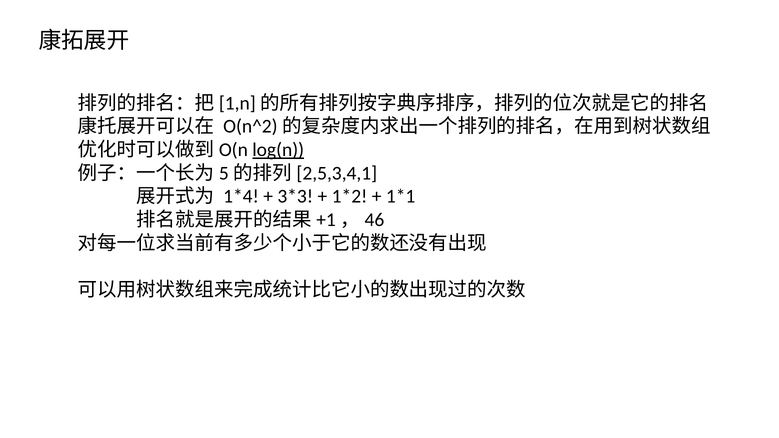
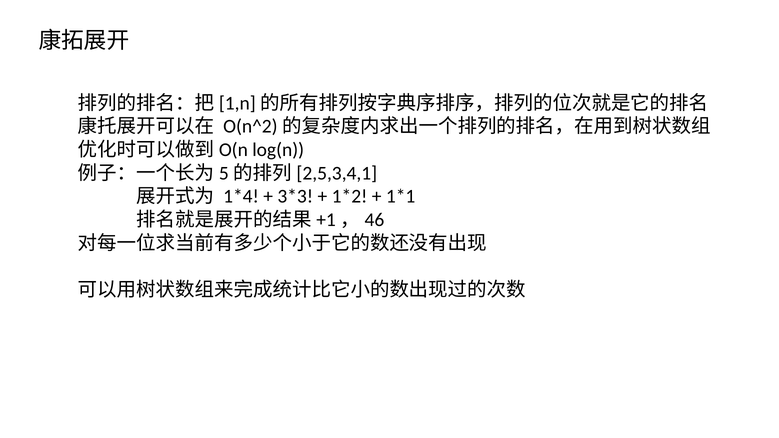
log(n underline: present -> none
